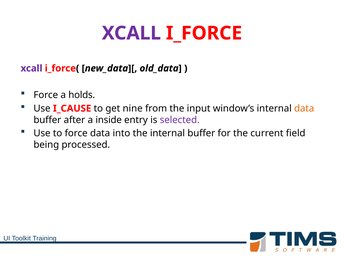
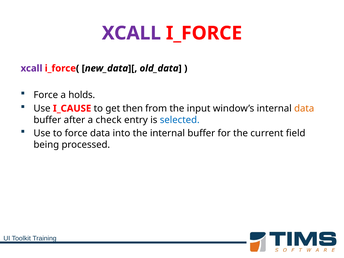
nine: nine -> then
inside: inside -> check
selected colour: purple -> blue
